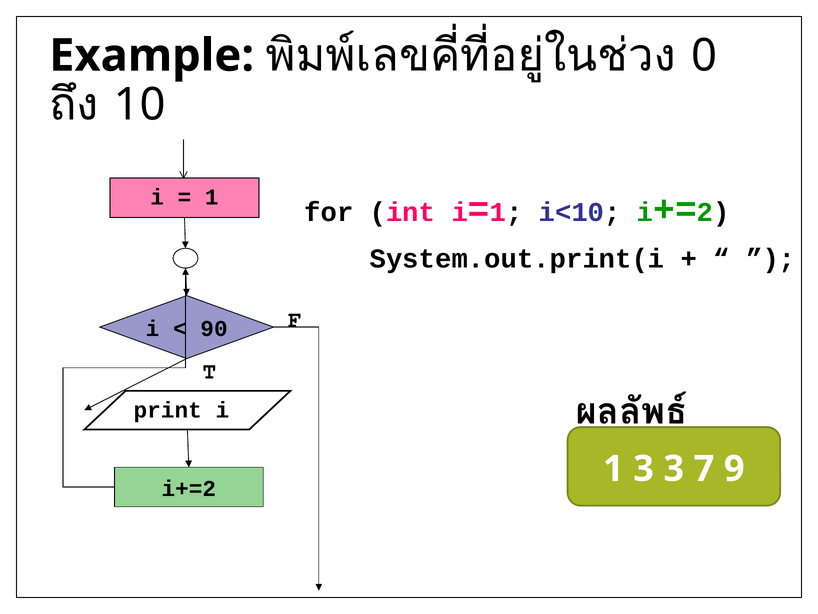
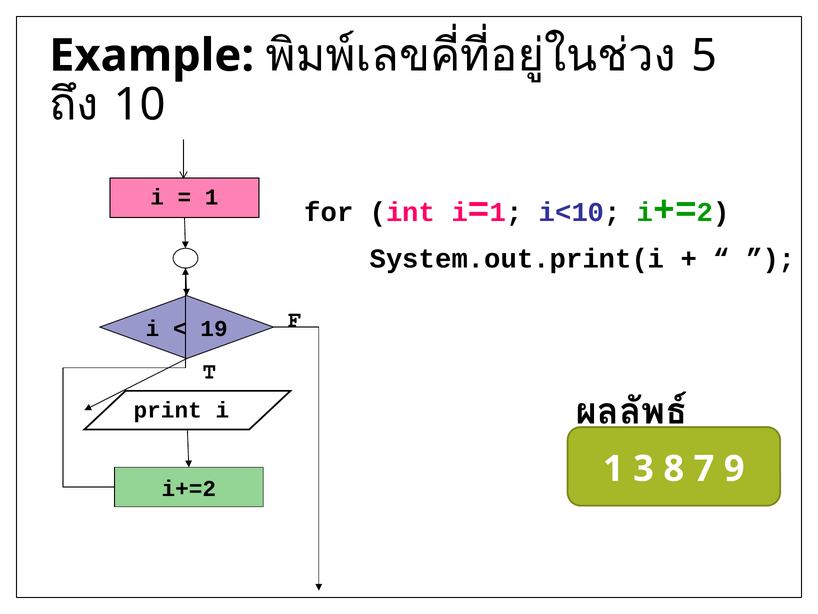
0: 0 -> 5
90: 90 -> 19
3 3: 3 -> 8
